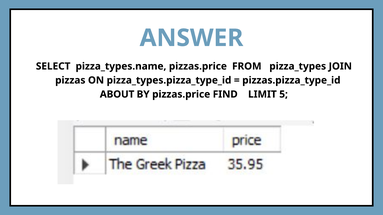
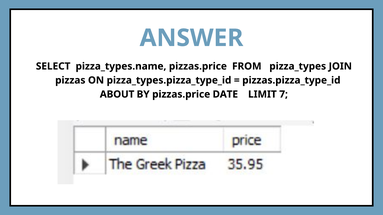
FIND: FIND -> DATE
5: 5 -> 7
